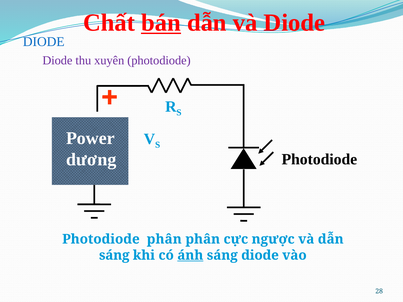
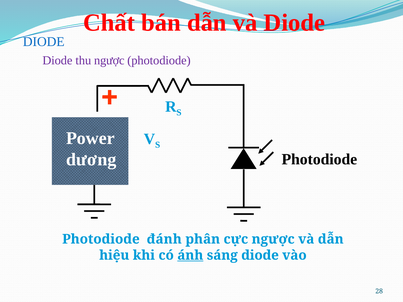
bán underline: present -> none
thu xuyên: xuyên -> ngược
Photodiode phân: phân -> đánh
sáng at (114, 255): sáng -> hiệu
